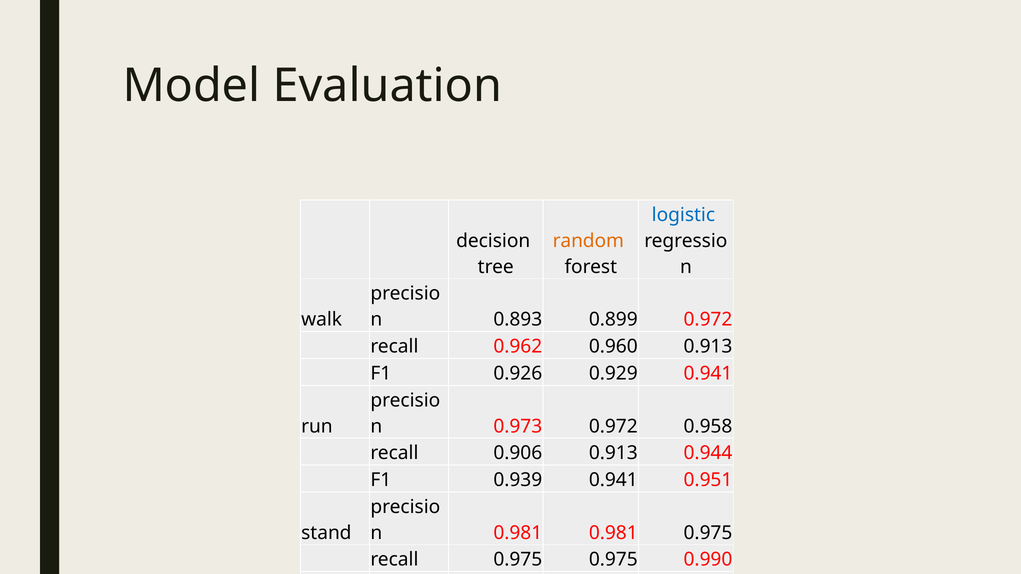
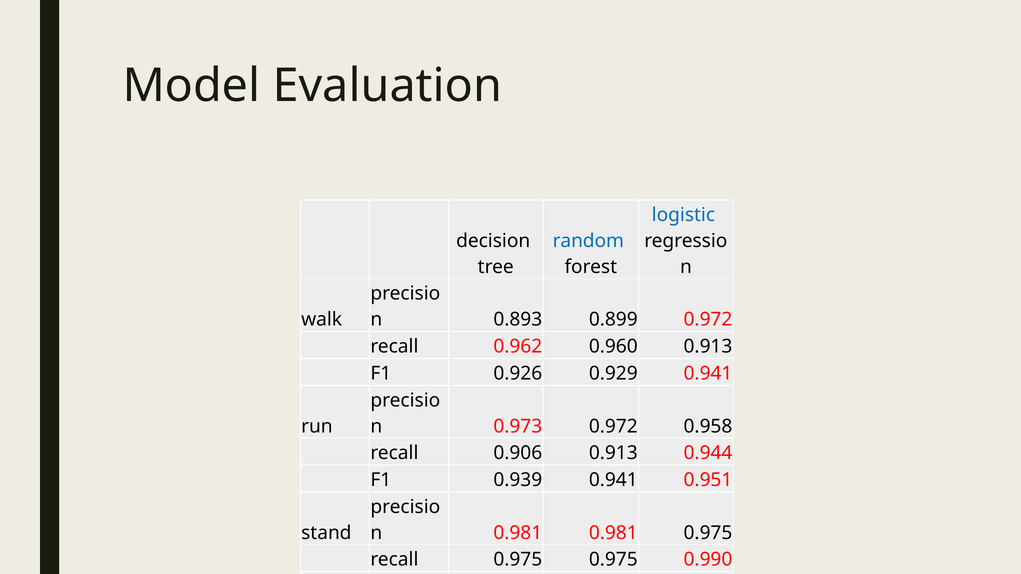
random colour: orange -> blue
